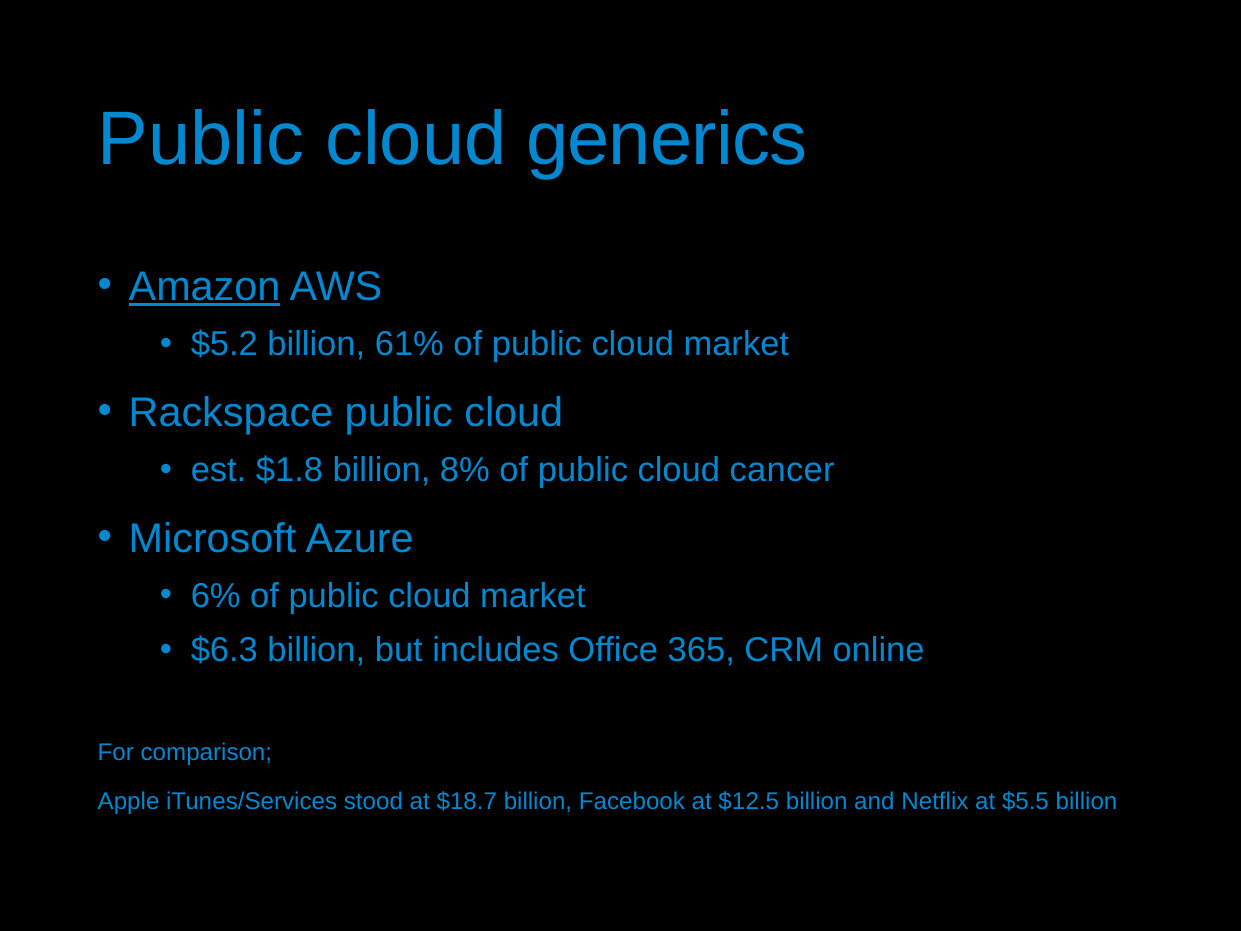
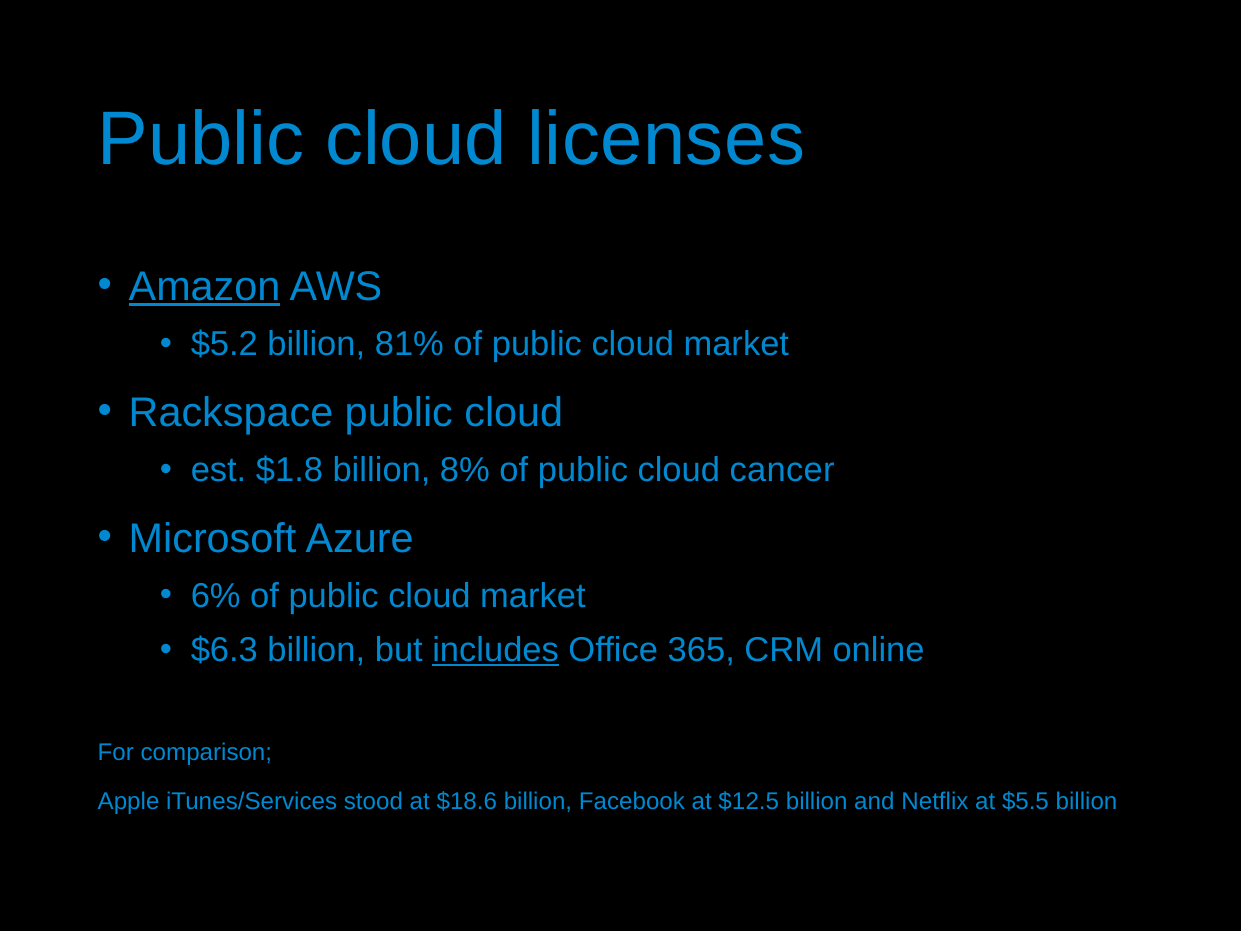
generics: generics -> licenses
61%: 61% -> 81%
includes underline: none -> present
$18.7: $18.7 -> $18.6
